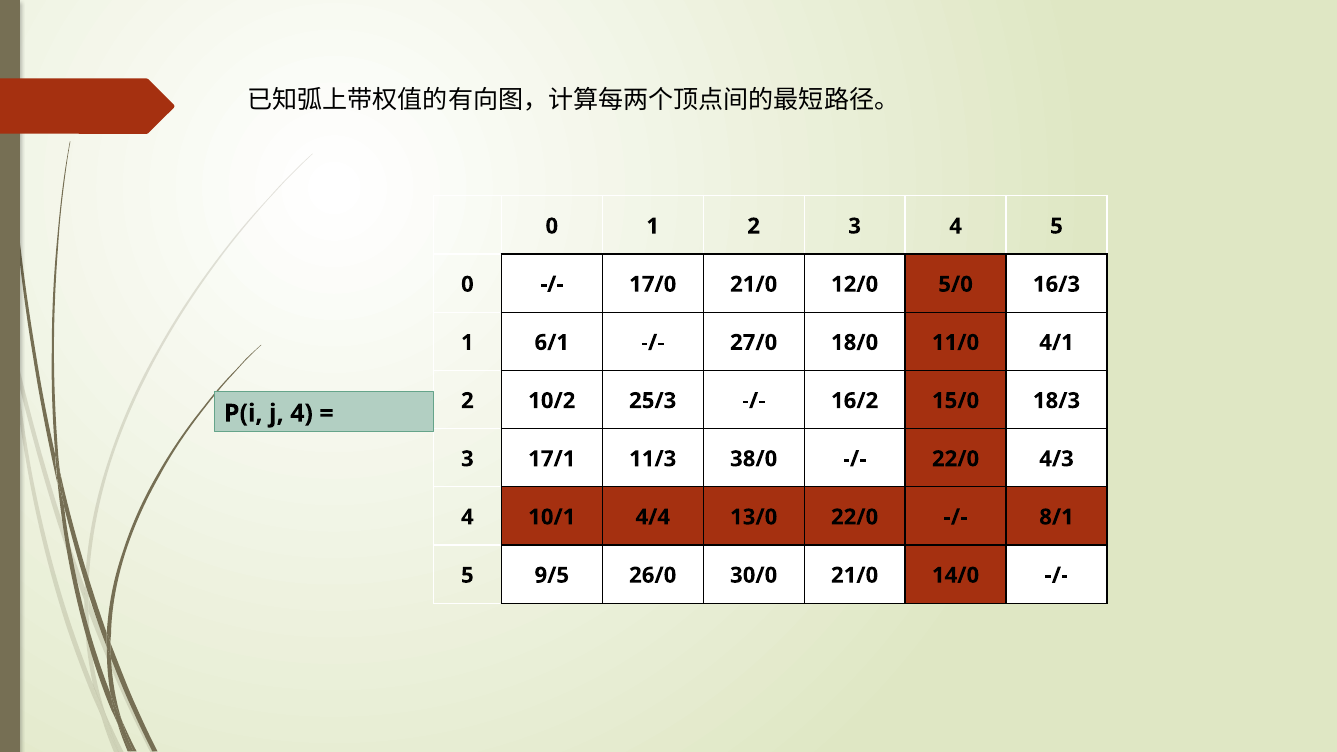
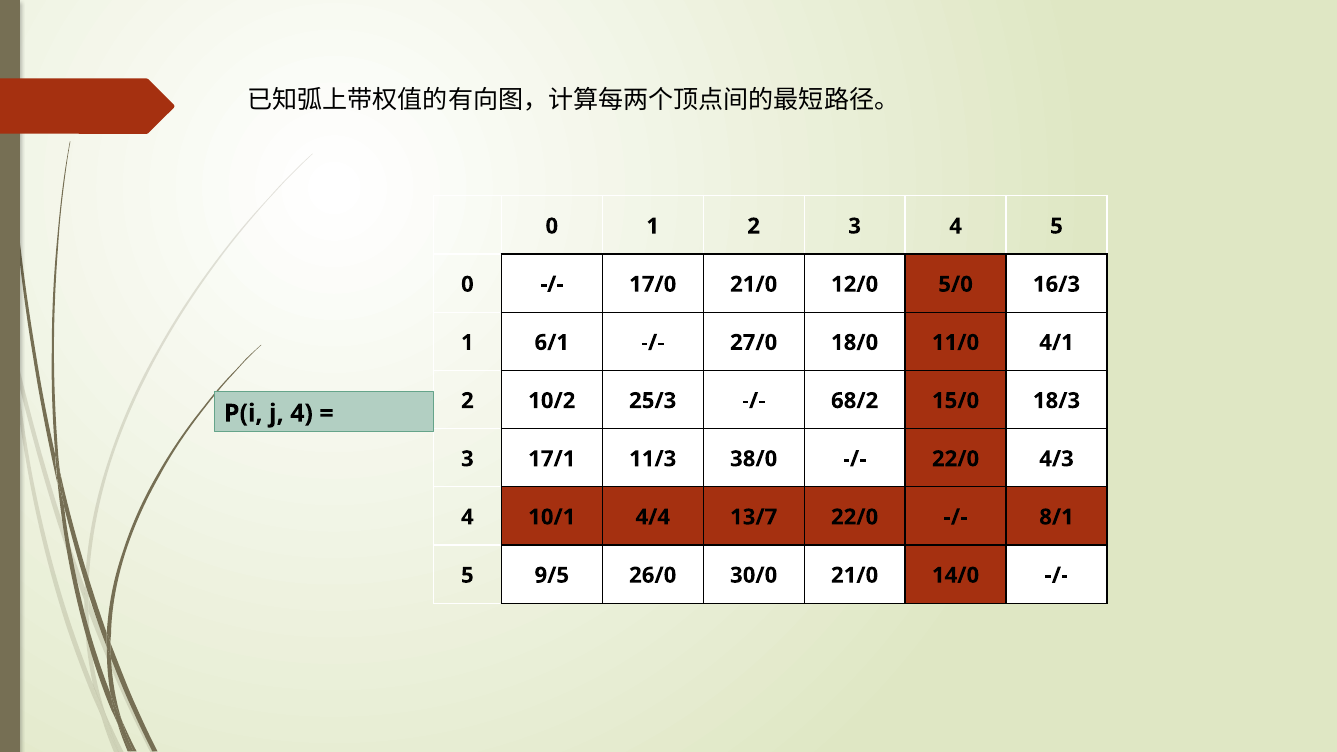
16/2: 16/2 -> 68/2
13/0: 13/0 -> 13/7
